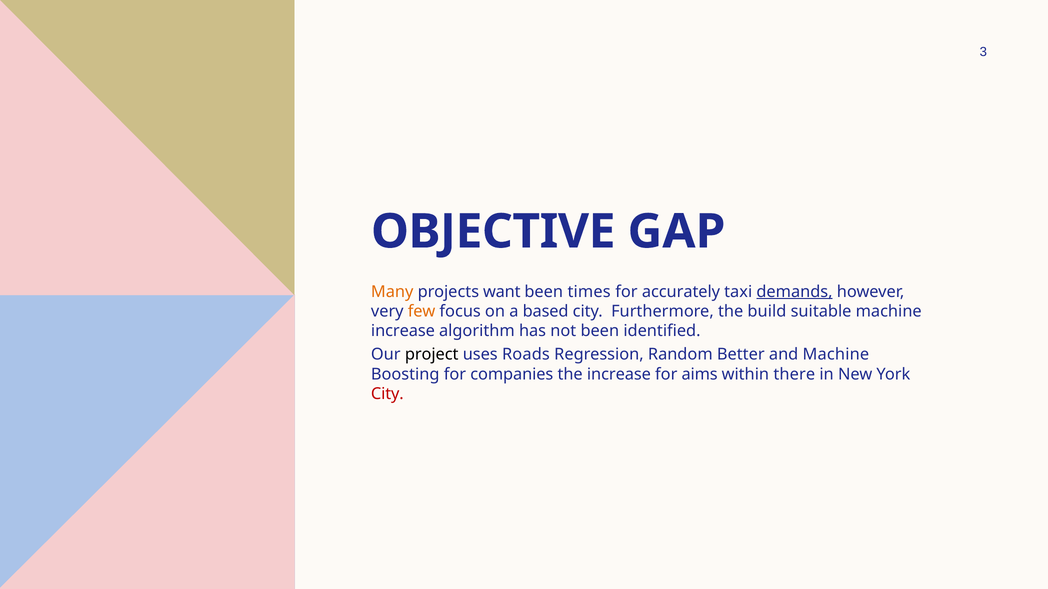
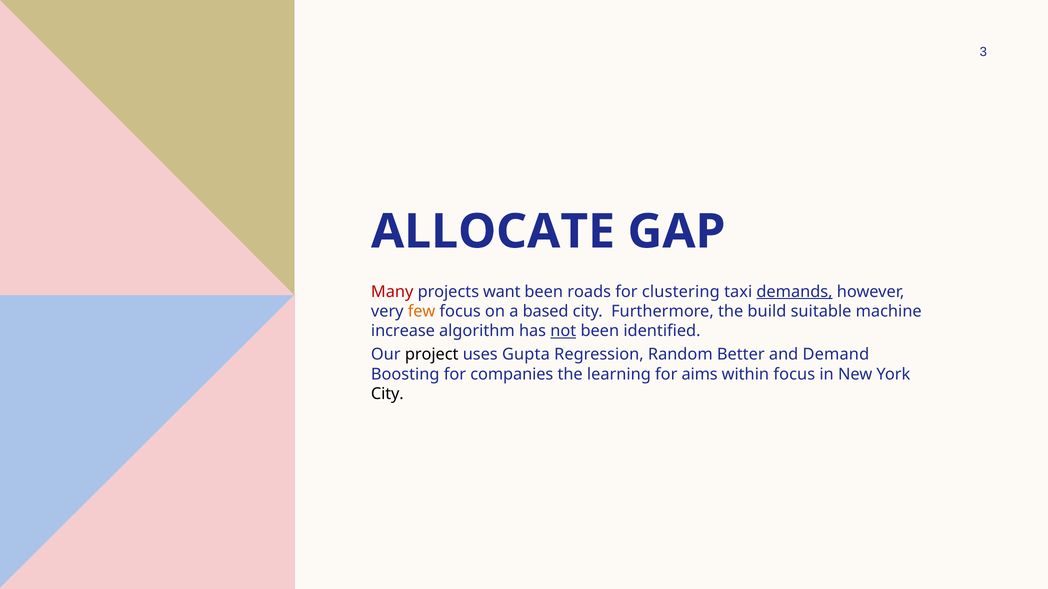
OBJECTIVE: OBJECTIVE -> ALLOCATE
Many colour: orange -> red
times: times -> roads
accurately: accurately -> clustering
not underline: none -> present
Roads: Roads -> Gupta
and Machine: Machine -> Demand
the increase: increase -> learning
within there: there -> focus
City at (387, 394) colour: red -> black
